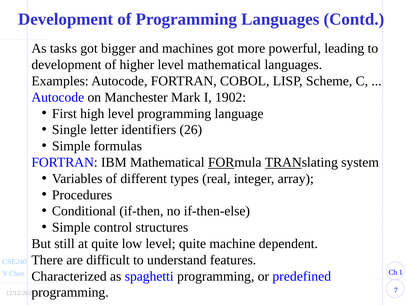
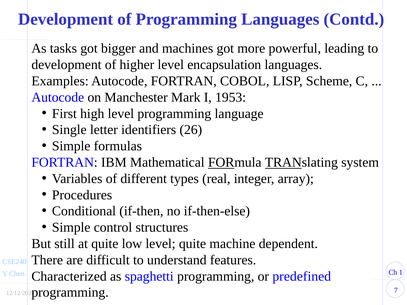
level mathematical: mathematical -> encapsulation
1902: 1902 -> 1953
